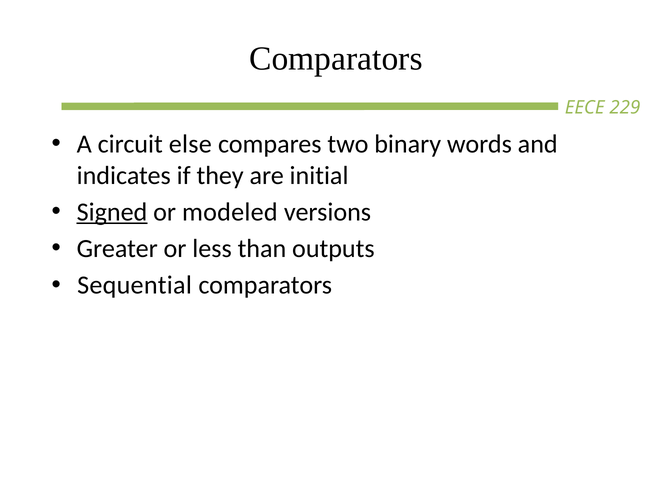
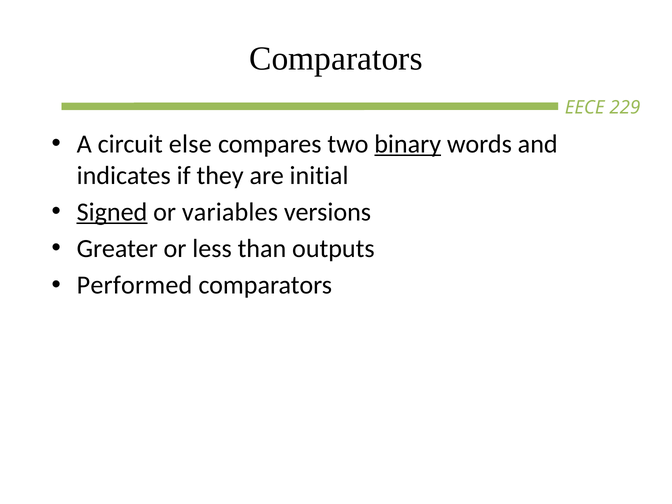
binary underline: none -> present
modeled: modeled -> variables
Sequential: Sequential -> Performed
